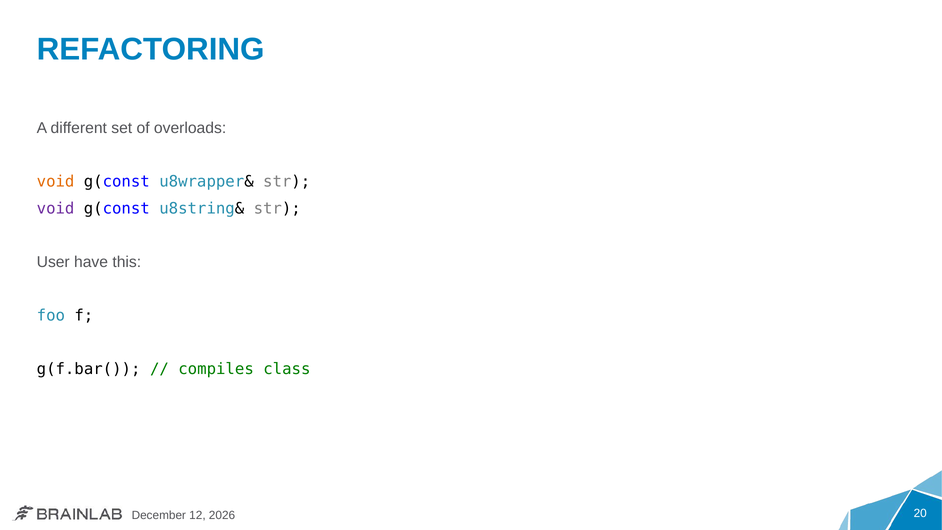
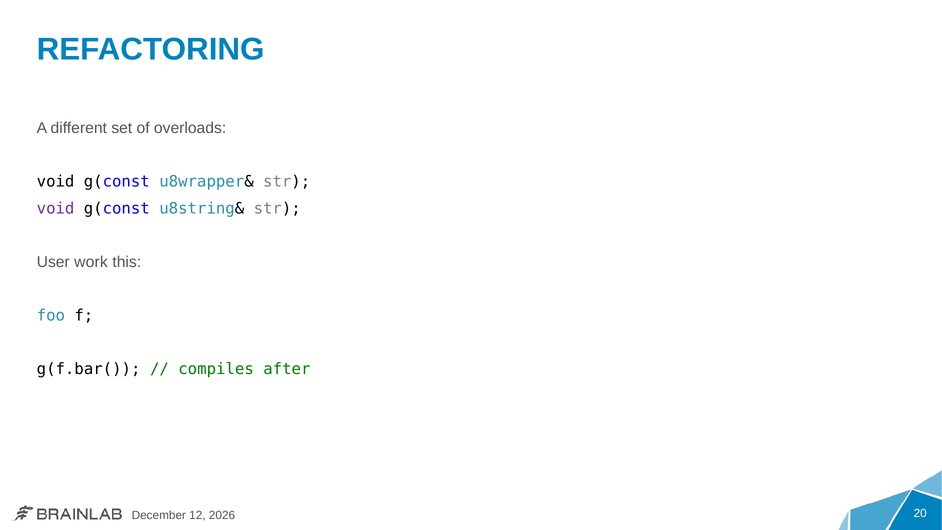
void at (56, 182) colour: orange -> black
have: have -> work
class: class -> after
